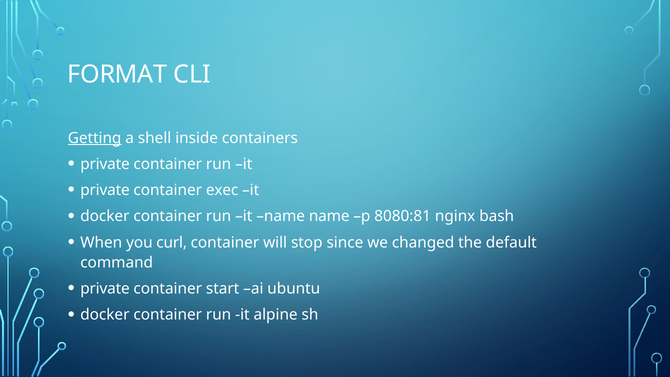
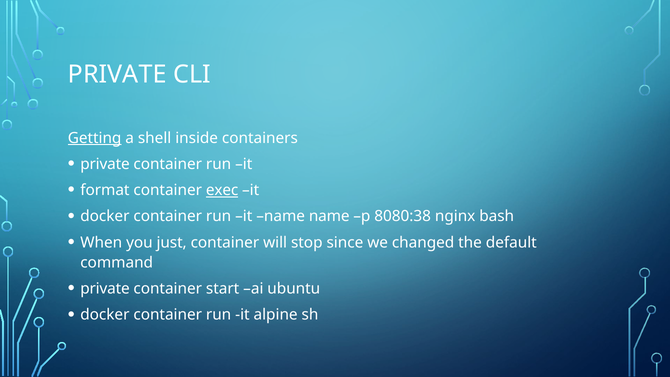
FORMAT at (117, 74): FORMAT -> PRIVATE
private at (105, 190): private -> format
exec underline: none -> present
8080:81: 8080:81 -> 8080:38
curl: curl -> just
